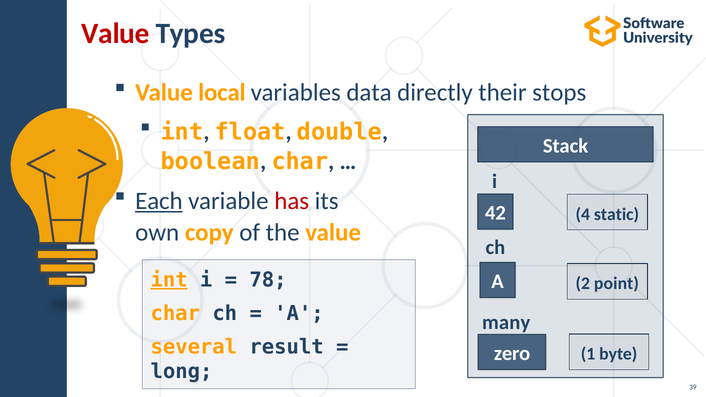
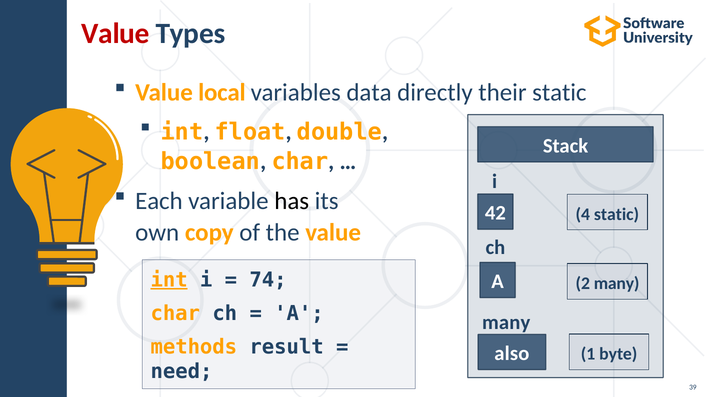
their stops: stops -> static
Each underline: present -> none
has colour: red -> black
78: 78 -> 74
2 point: point -> many
several: several -> methods
zero: zero -> also
long: long -> need
